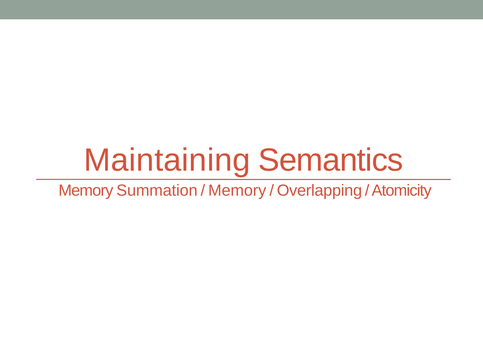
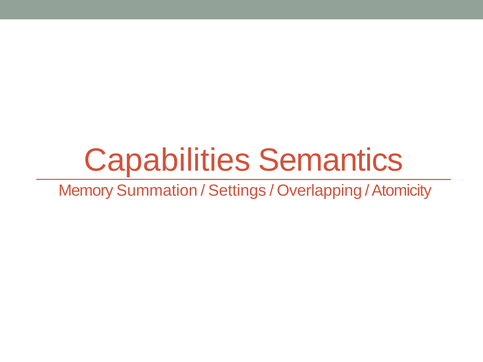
Maintaining: Maintaining -> Capabilities
Memory at (237, 191): Memory -> Settings
